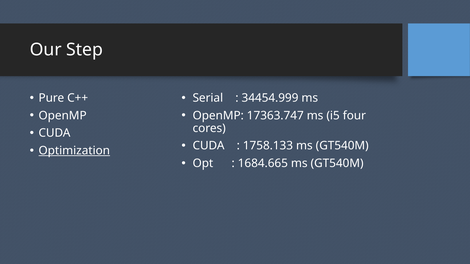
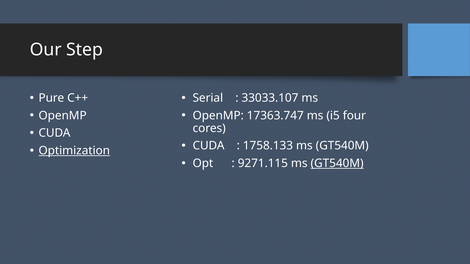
34454.999: 34454.999 -> 33033.107
1684.665: 1684.665 -> 9271.115
GT540M at (337, 164) underline: none -> present
